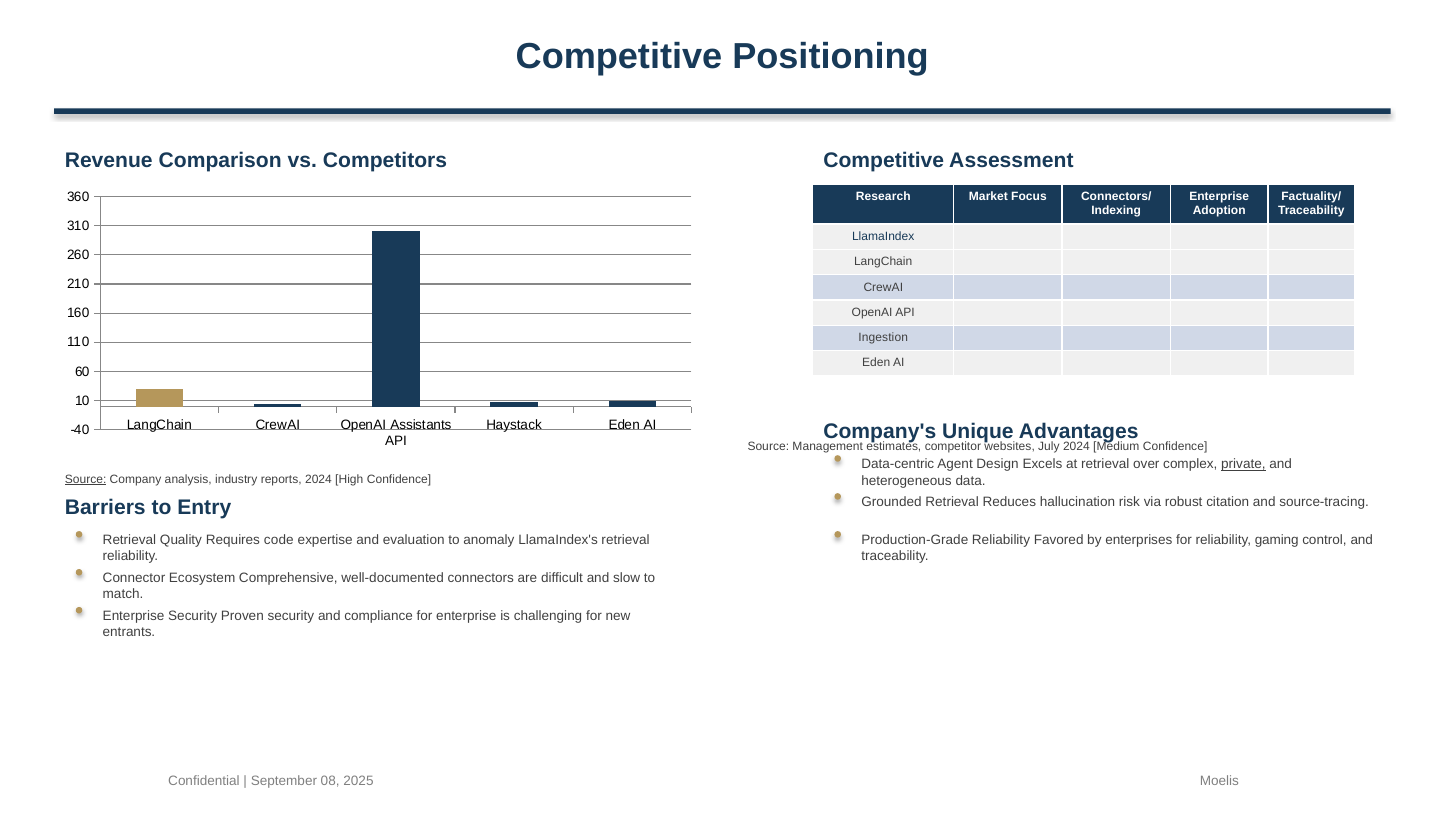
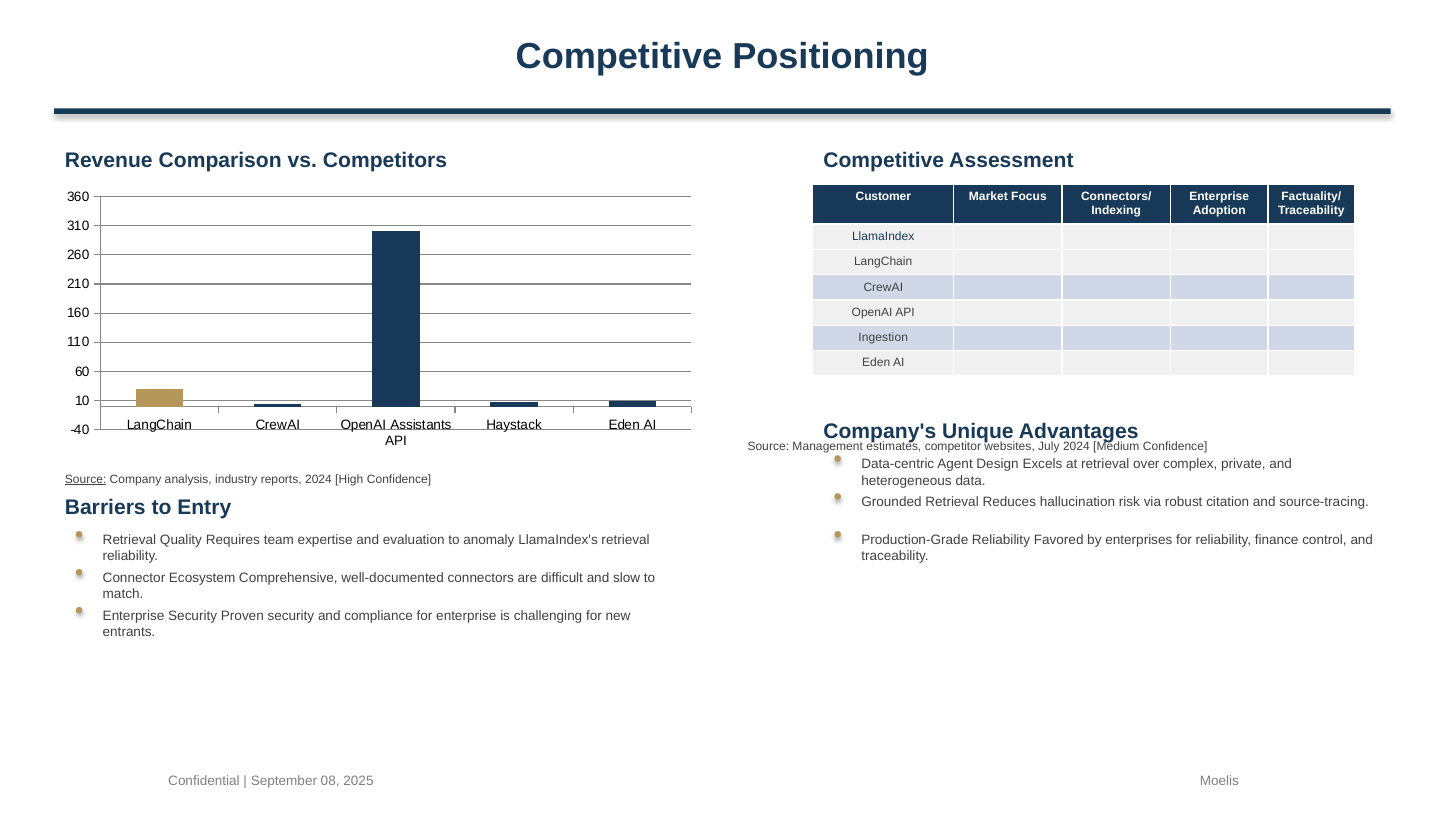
Research: Research -> Customer
private underline: present -> none
code: code -> team
gaming: gaming -> finance
